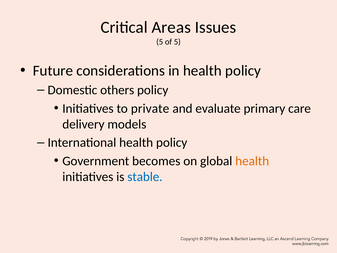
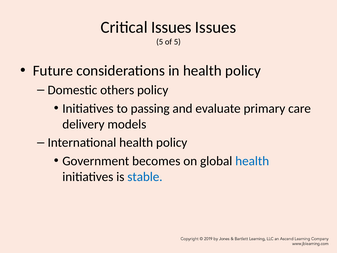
Critical Areas: Areas -> Issues
private: private -> passing
health at (252, 161) colour: orange -> blue
